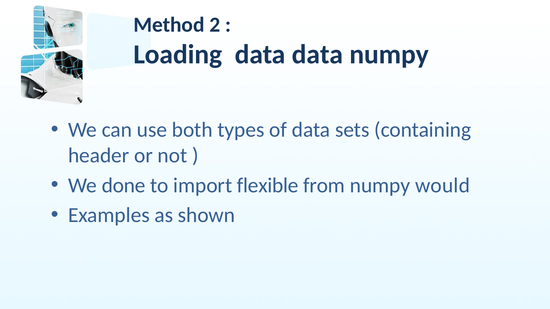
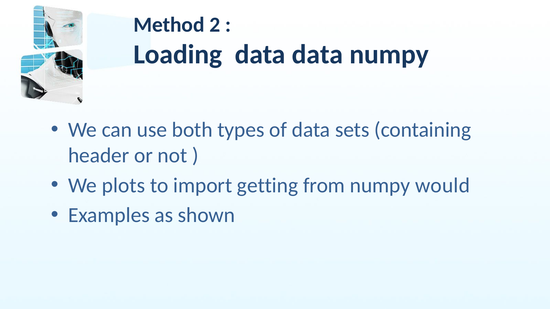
done: done -> plots
flexible: flexible -> getting
